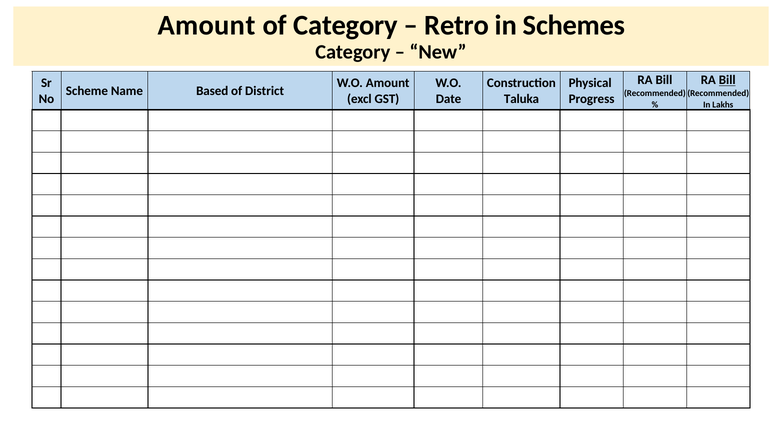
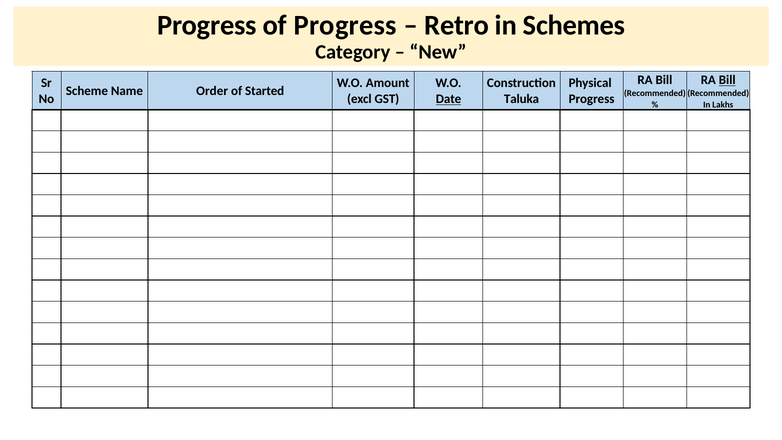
Amount at (207, 25): Amount -> Progress
of Category: Category -> Progress
Based: Based -> Order
District: District -> Started
Date underline: none -> present
